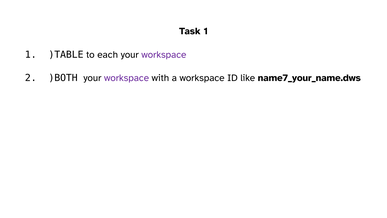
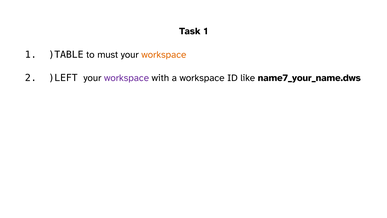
each: each -> must
workspace at (164, 55) colour: purple -> orange
)BOTH: )BOTH -> )LEFT
